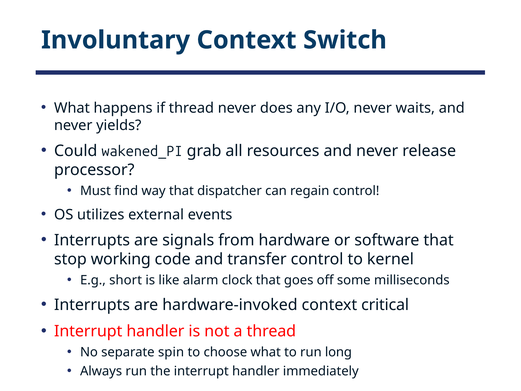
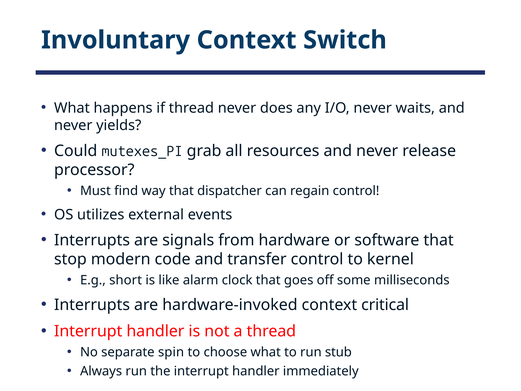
wakened_PI: wakened_PI -> mutexes_PI
working: working -> modern
long: long -> stub
